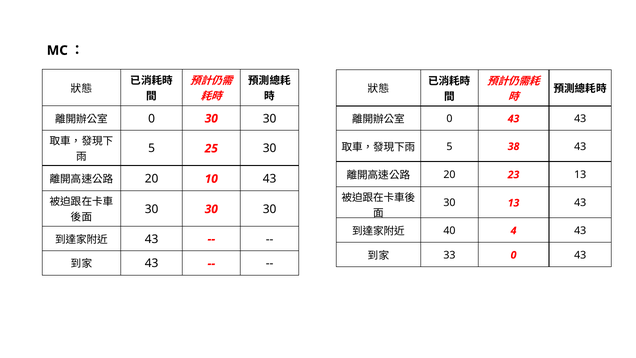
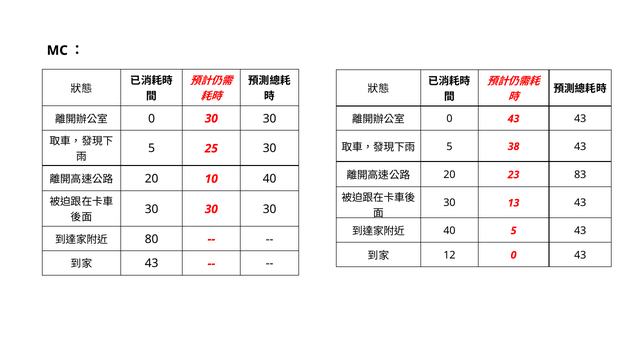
23 13: 13 -> 83
10 43: 43 -> 40
40 4: 4 -> 5
43 at (152, 239): 43 -> 80
33: 33 -> 12
